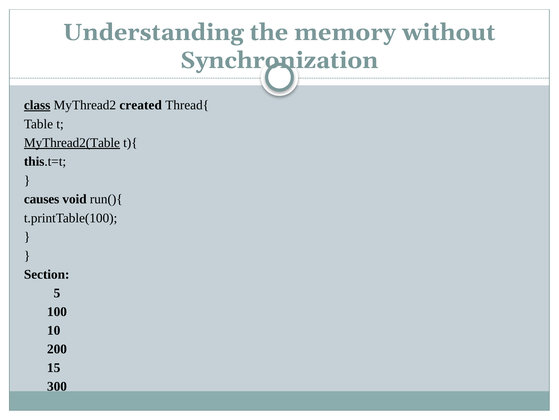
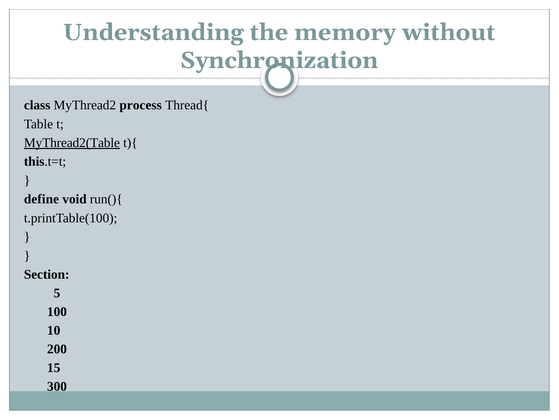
class underline: present -> none
created: created -> process
causes: causes -> define
